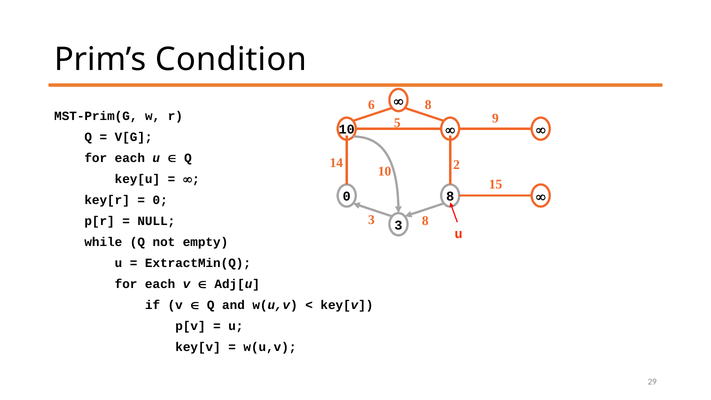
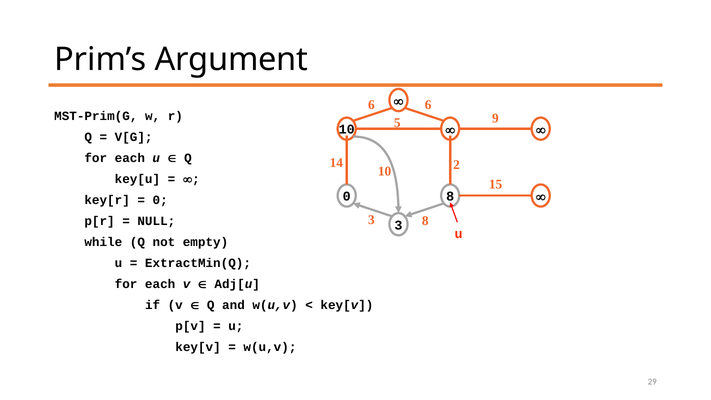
Condition: Condition -> Argument
6 8: 8 -> 6
